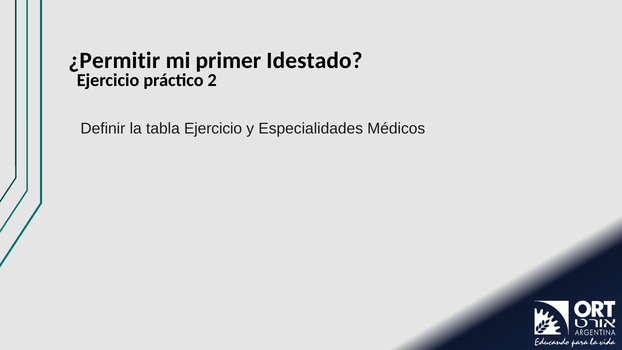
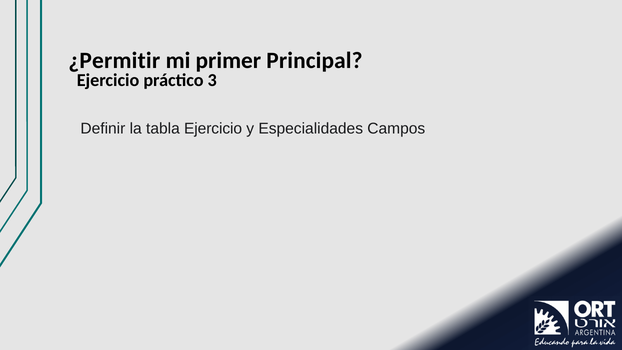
Idestado: Idestado -> Principal
2: 2 -> 3
Médicos: Médicos -> Campos
